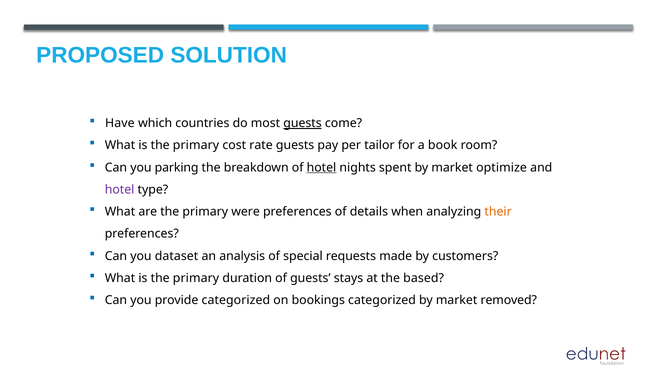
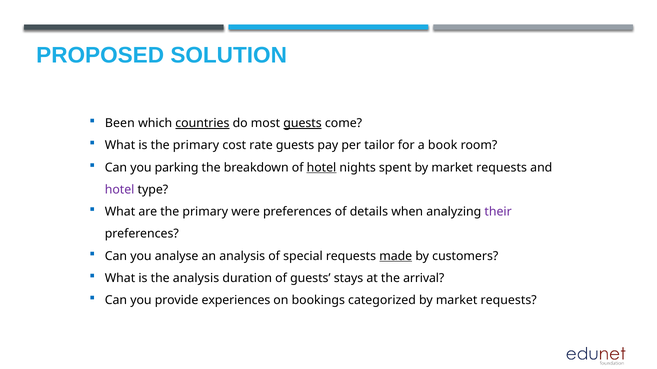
Have: Have -> Been
countries underline: none -> present
spent by market optimize: optimize -> requests
their colour: orange -> purple
dataset: dataset -> analyse
made underline: none -> present
primary at (196, 279): primary -> analysis
based: based -> arrival
provide categorized: categorized -> experiences
categorized by market removed: removed -> requests
